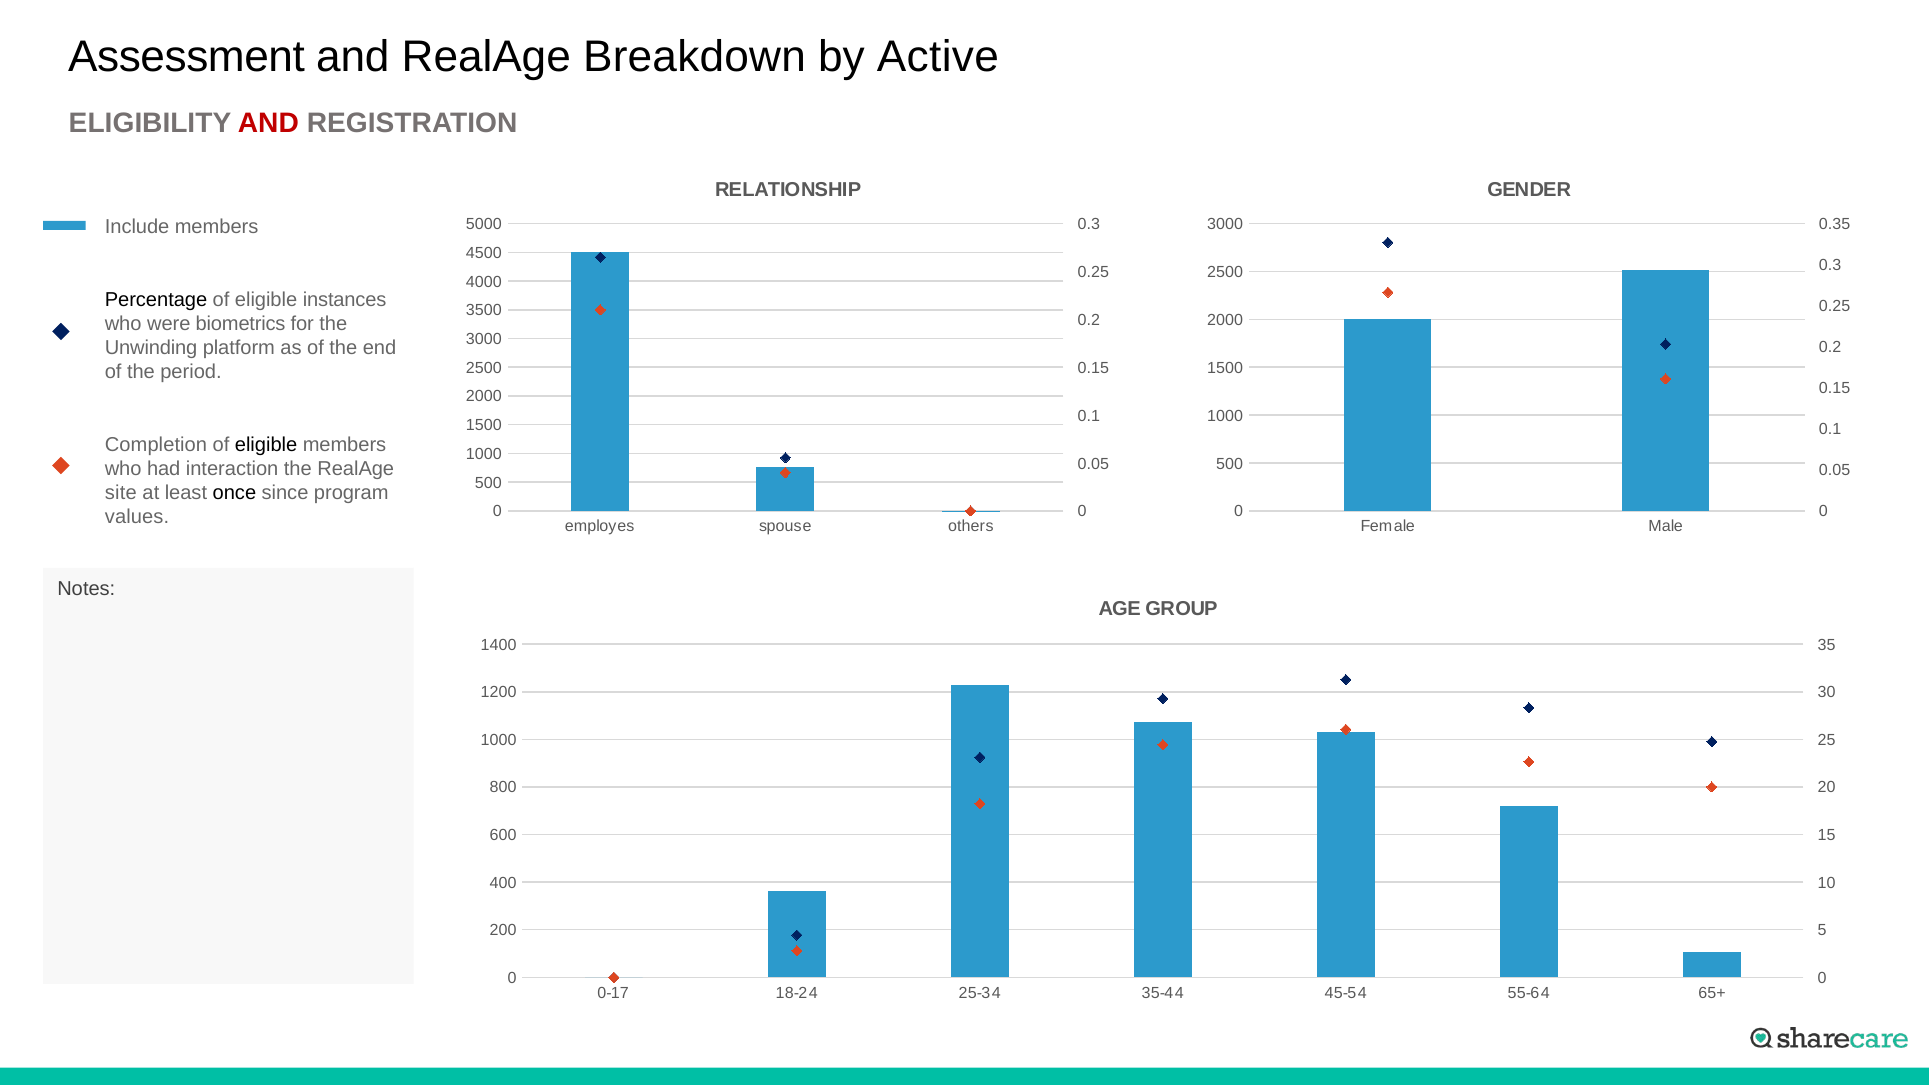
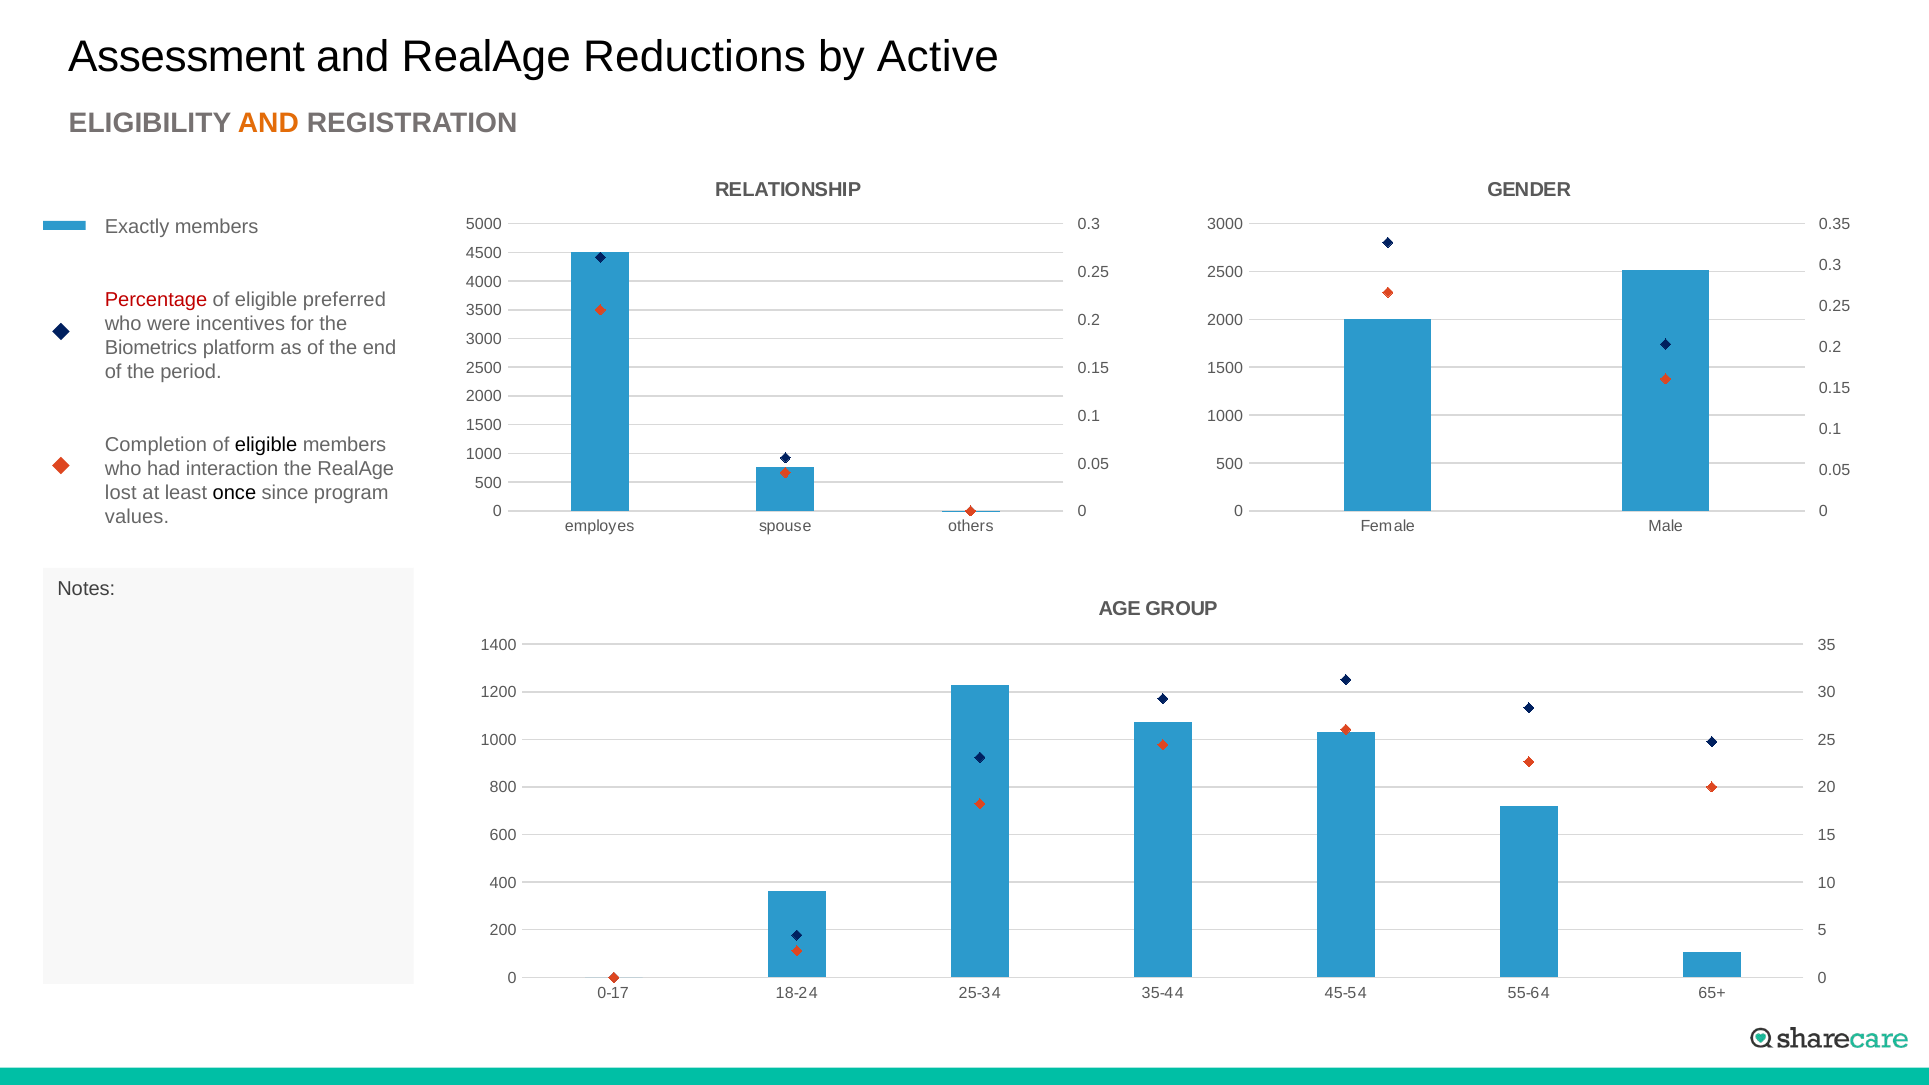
Breakdown: Breakdown -> Reductions
AND at (268, 123) colour: red -> orange
Include: Include -> Exactly
Percentage colour: black -> red
instances: instances -> preferred
biometrics: biometrics -> incentives
Unwinding: Unwinding -> Biometrics
site: site -> lost
